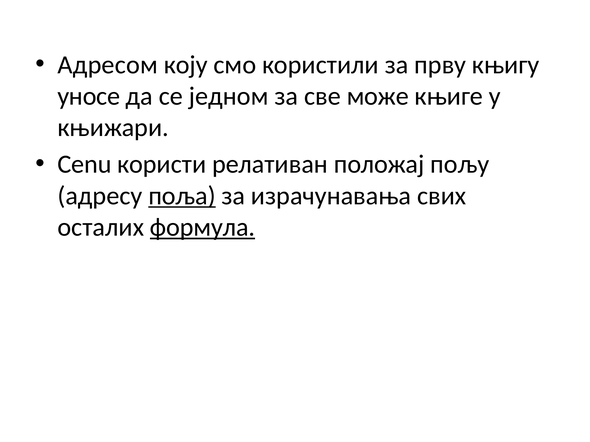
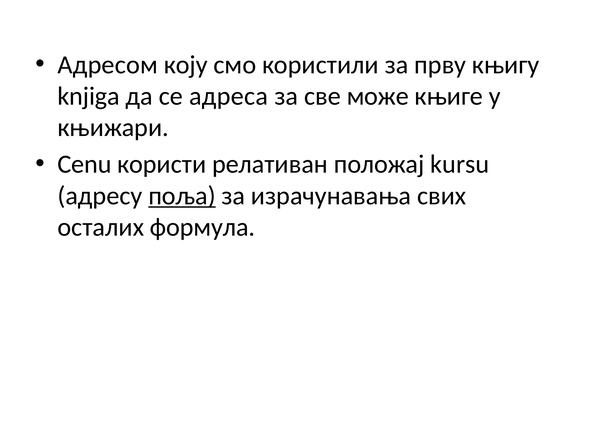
уносе: уносе -> knjiga
једном: једном -> адреса
пољу: пољу -> kursu
формула underline: present -> none
